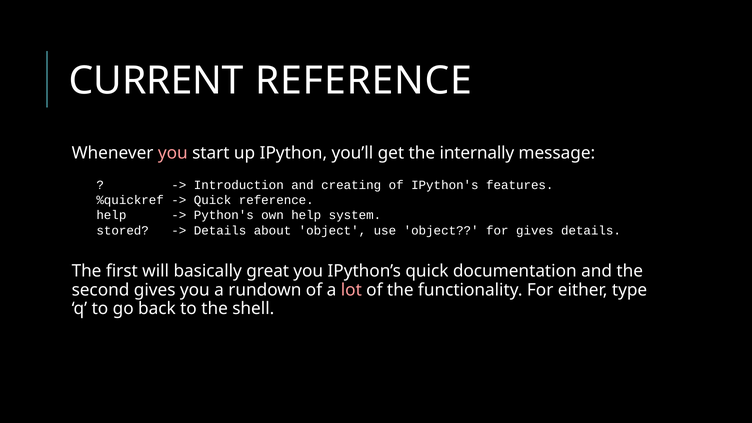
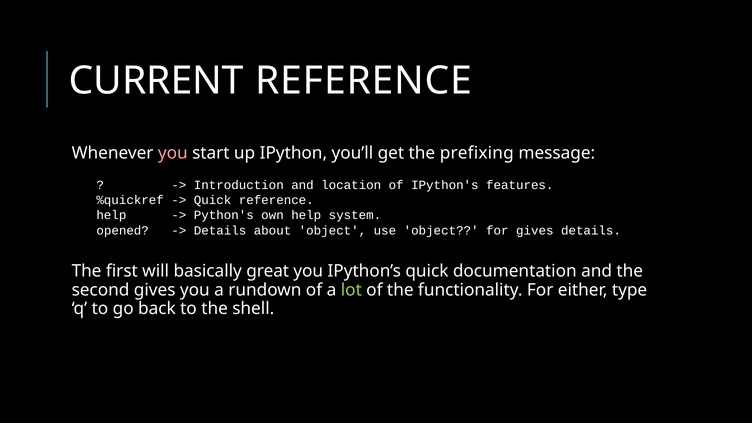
internally: internally -> prefixing
creating: creating -> location
stored: stored -> opened
lot colour: pink -> light green
